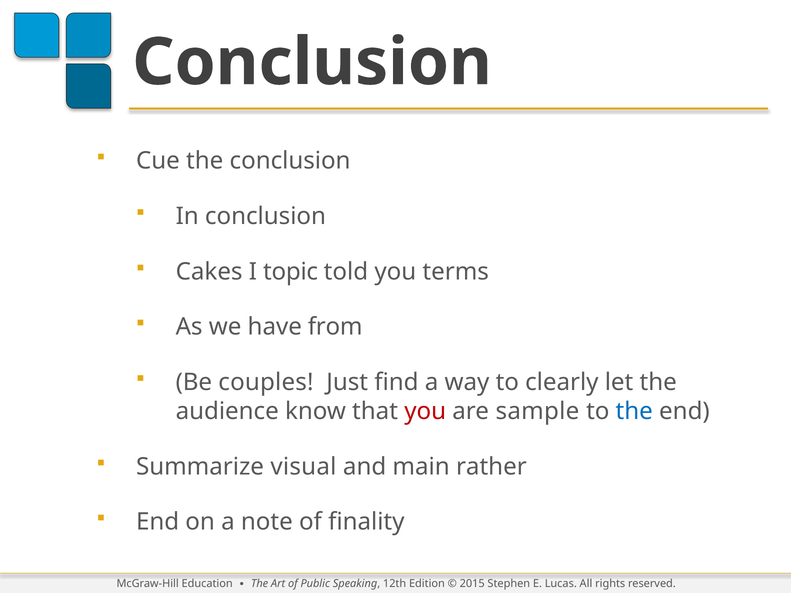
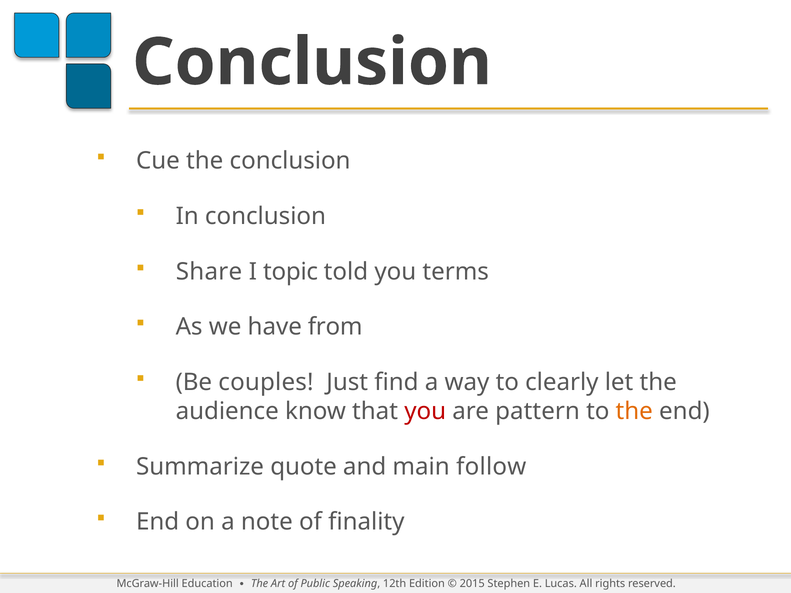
Cakes: Cakes -> Share
sample: sample -> pattern
the at (634, 411) colour: blue -> orange
visual: visual -> quote
rather: rather -> follow
